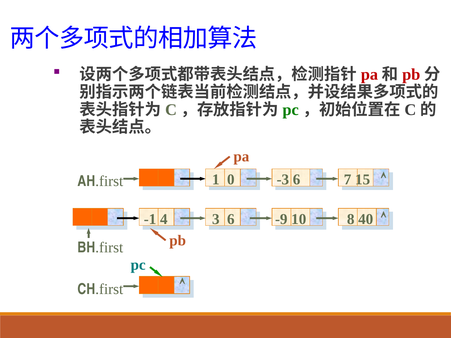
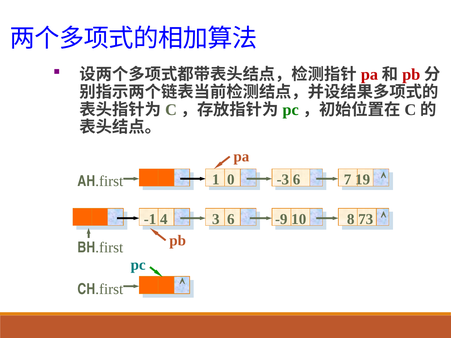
15: 15 -> 19
40: 40 -> 73
